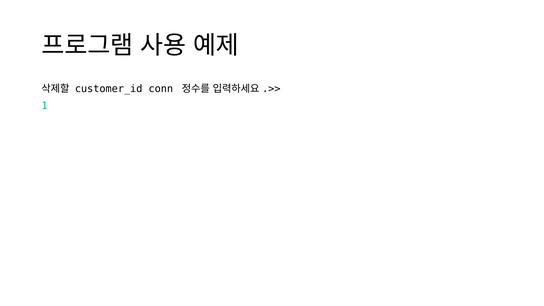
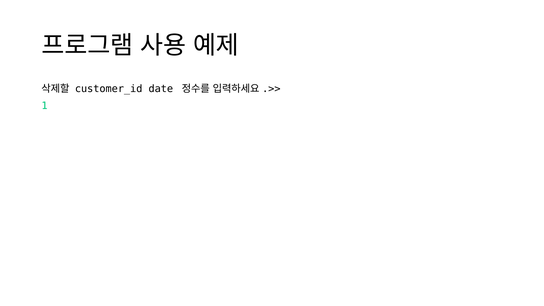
conn: conn -> date
